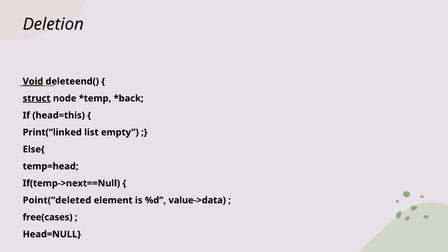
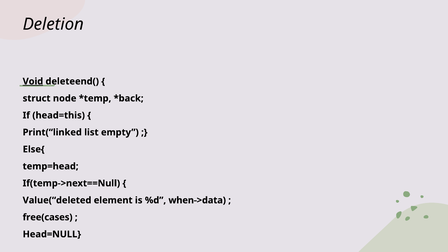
struct underline: present -> none
Point(“deleted: Point(“deleted -> Value(“deleted
value->data: value->data -> when->data
